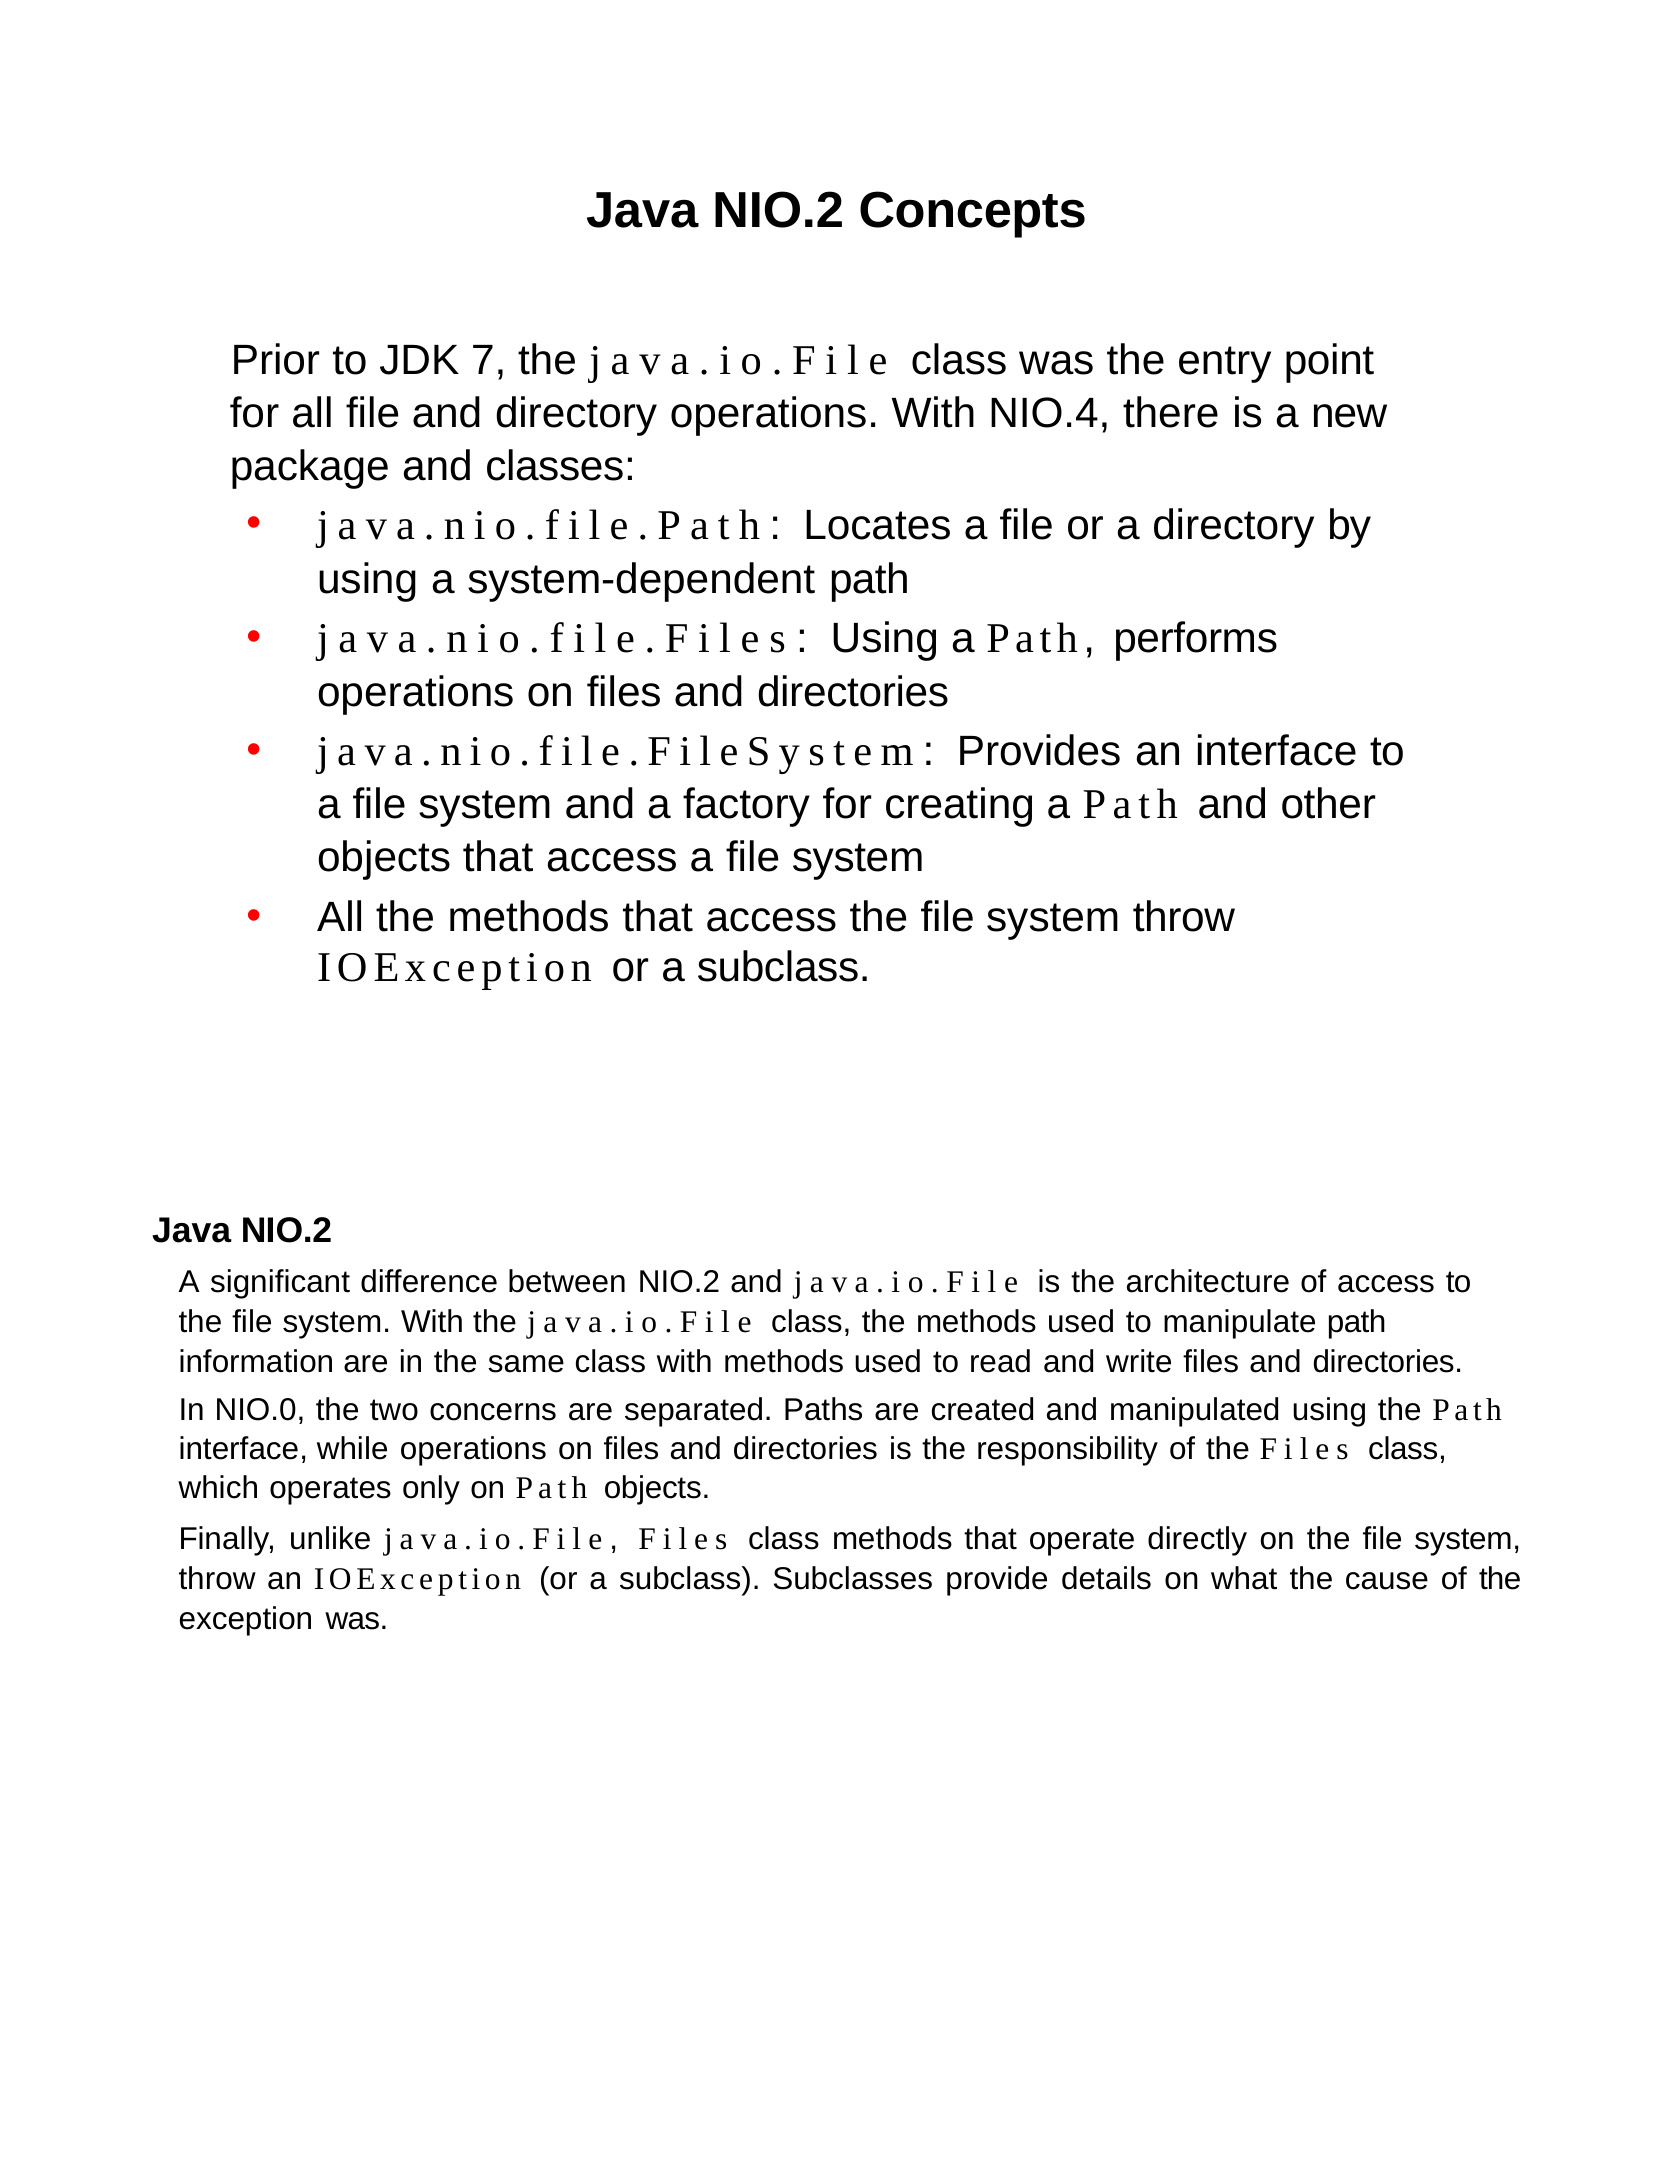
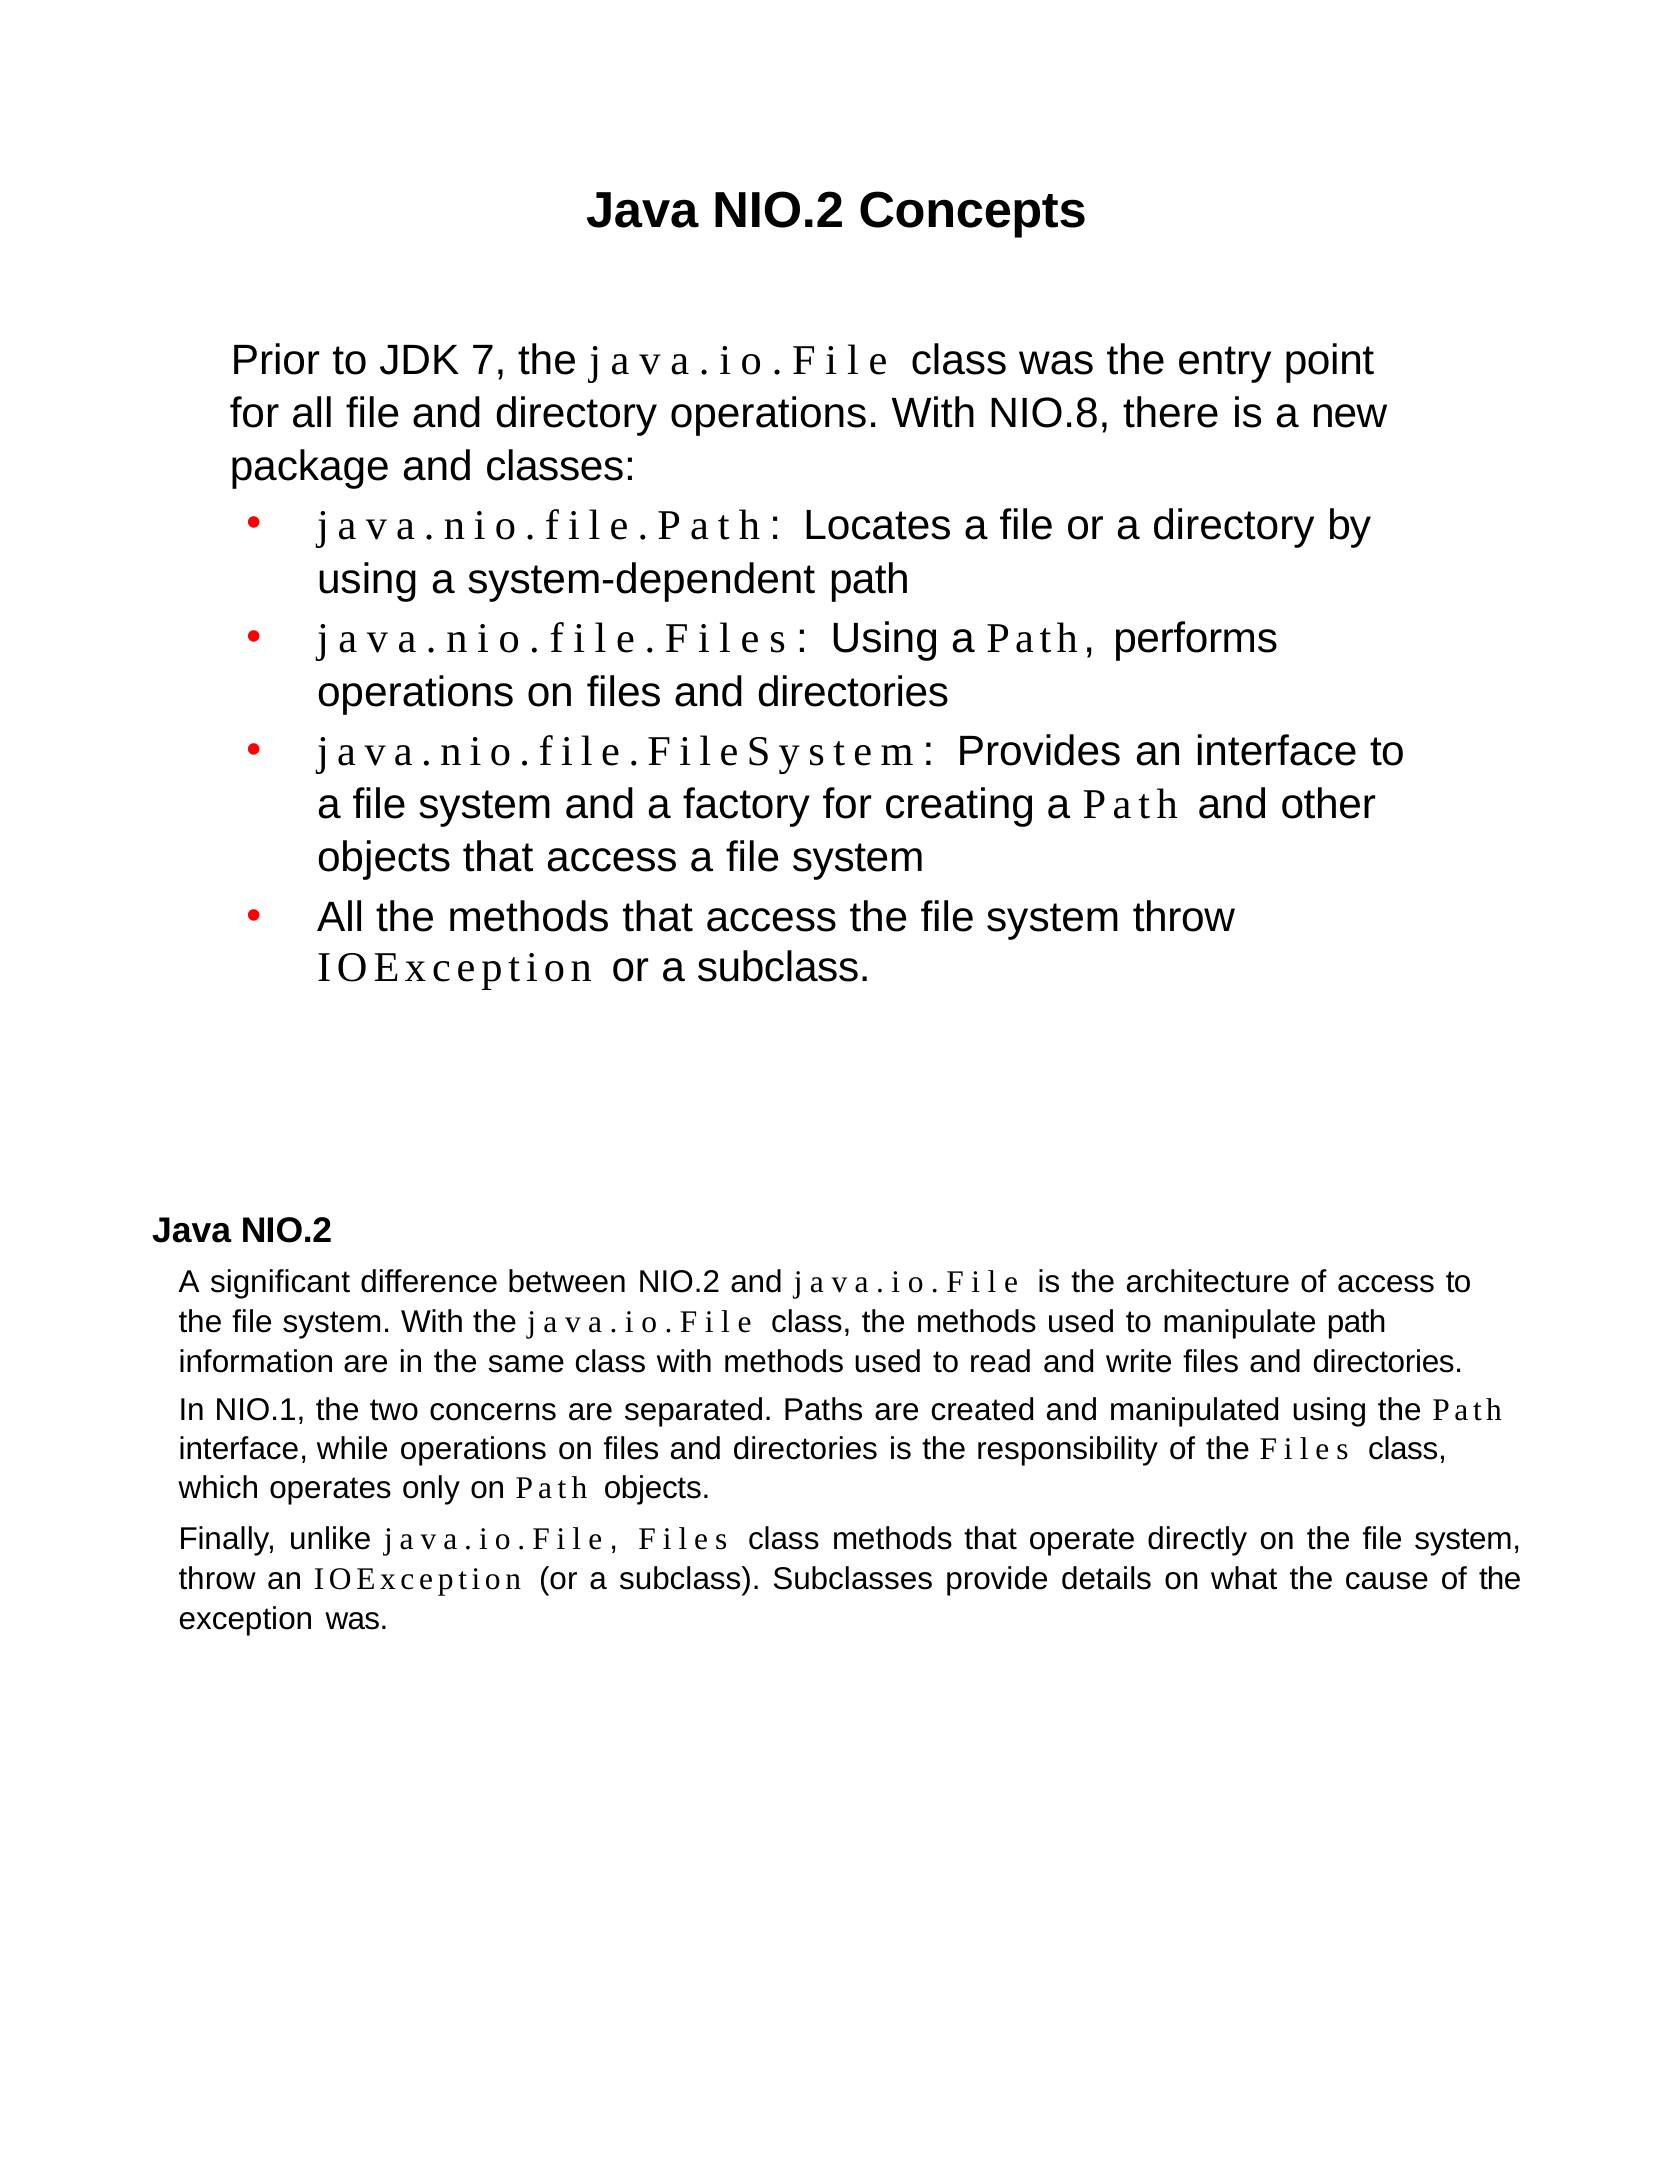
NIO.4: NIO.4 -> NIO.8
NIO.0: NIO.0 -> NIO.1
